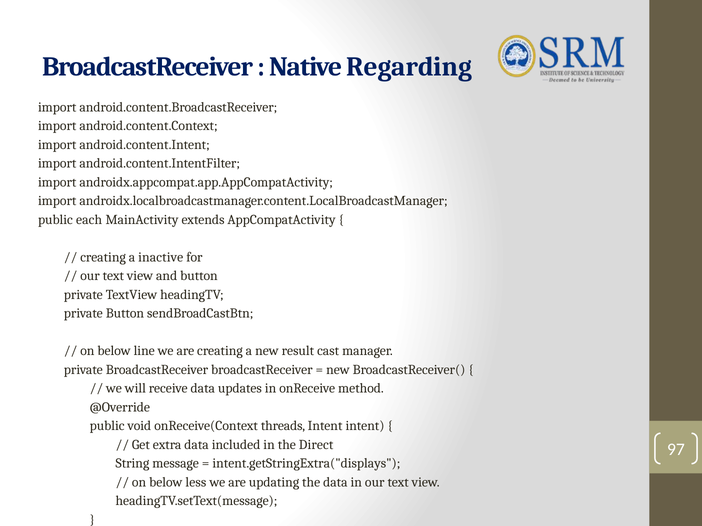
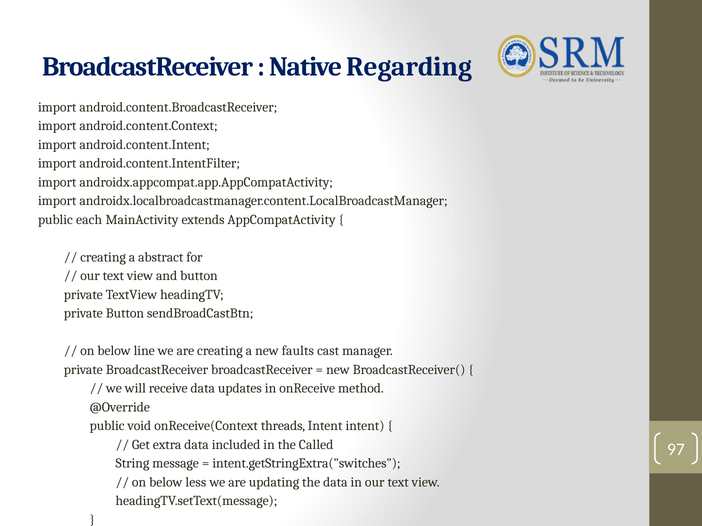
inactive: inactive -> abstract
result: result -> faults
Direct: Direct -> Called
intent.getStringExtra("displays: intent.getStringExtra("displays -> intent.getStringExtra("switches
